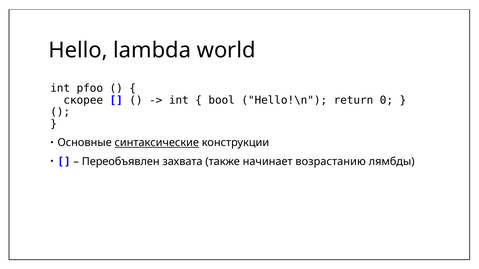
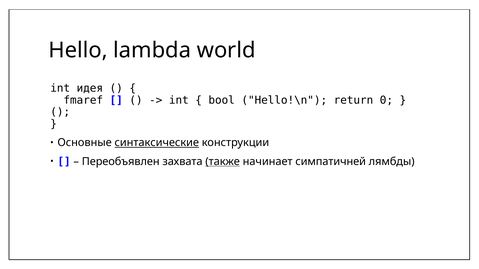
pfoo: pfoo -> идея
скорее: скорее -> fmaref
также underline: none -> present
возрастанию: возрастанию -> симпатичней
